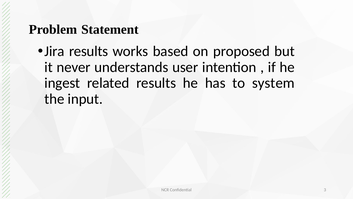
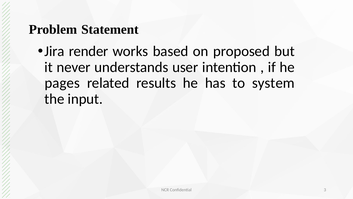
Jira results: results -> render
ingest: ingest -> pages
